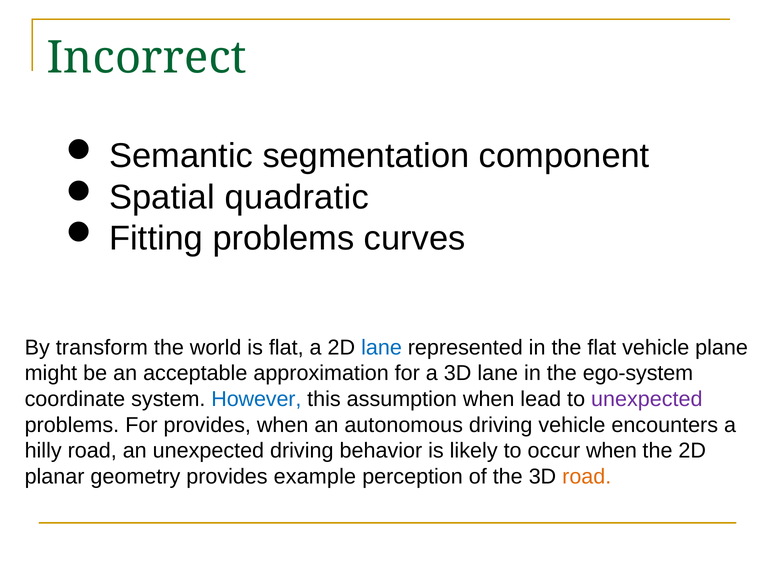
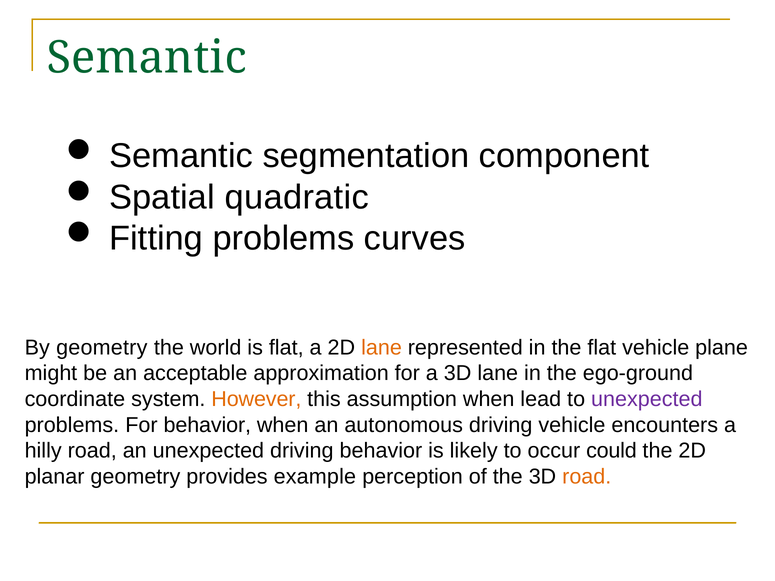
Incorrect at (147, 58): Incorrect -> Semantic
By transform: transform -> geometry
lane at (382, 348) colour: blue -> orange
ego-system: ego-system -> ego-ground
However colour: blue -> orange
For provides: provides -> behavior
occur when: when -> could
